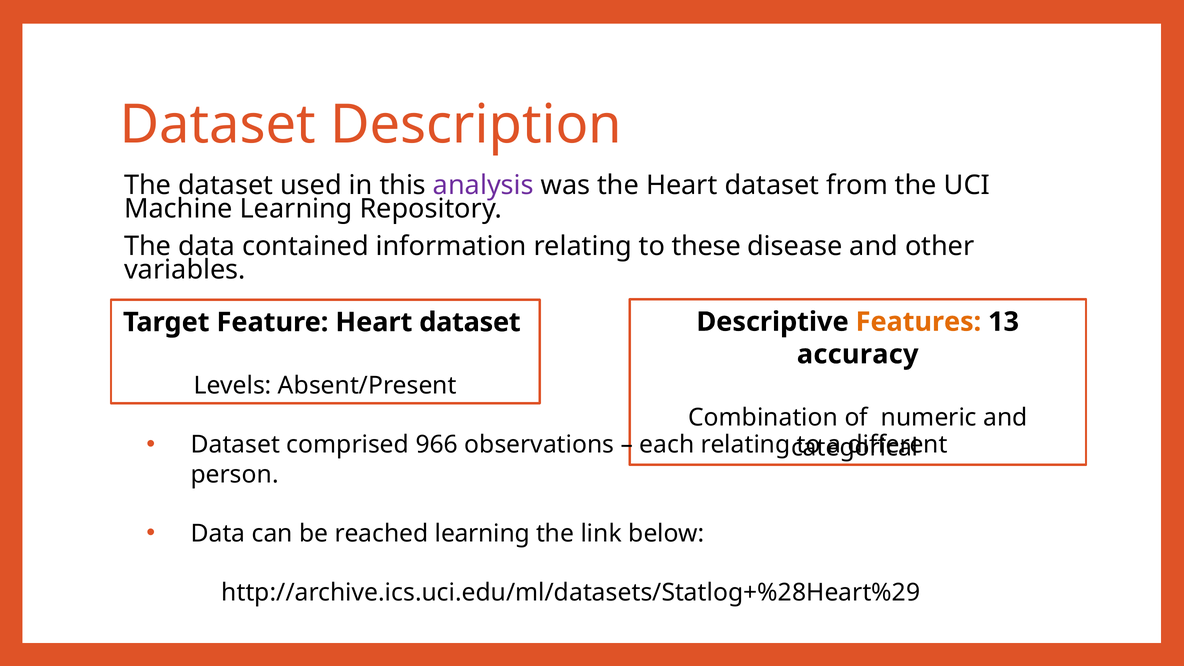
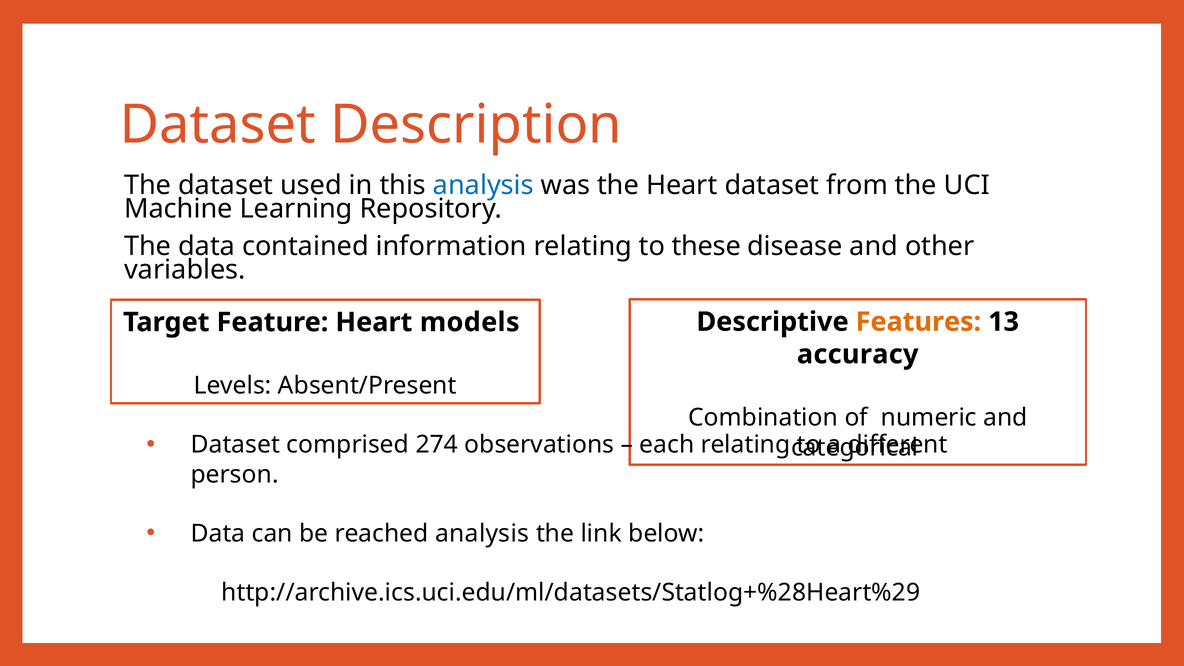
analysis at (483, 185) colour: purple -> blue
Feature Heart dataset: dataset -> models
966: 966 -> 274
reached learning: learning -> analysis
